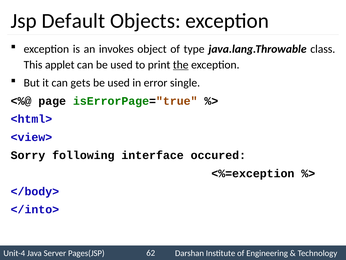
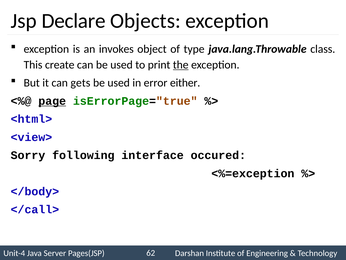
Default: Default -> Declare
applet: applet -> create
single: single -> either
page underline: none -> present
</into>: </into> -> </call>
